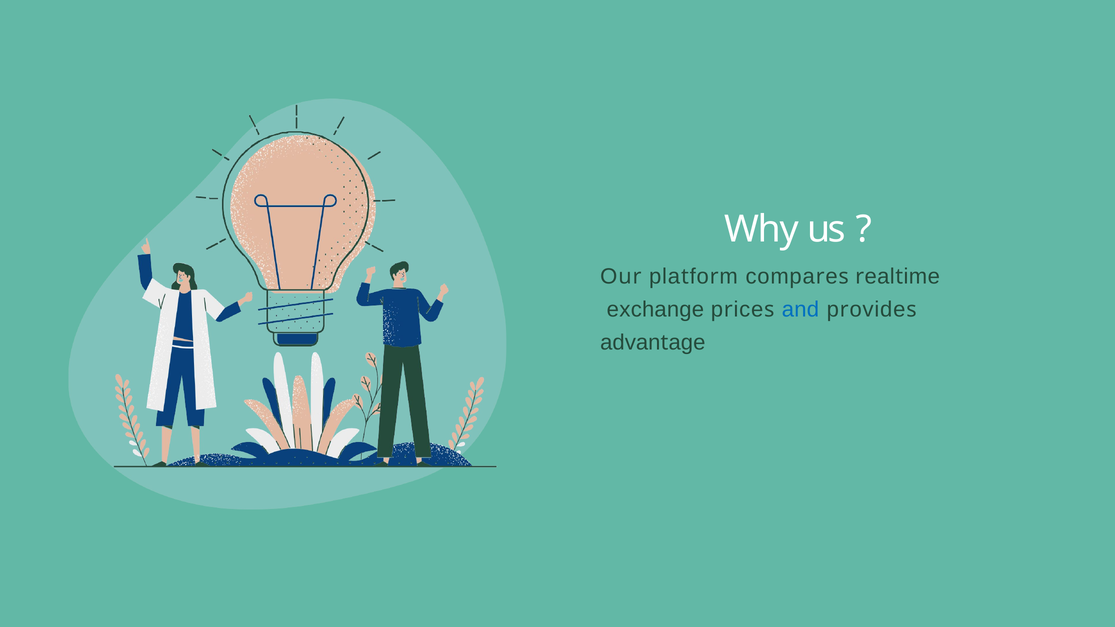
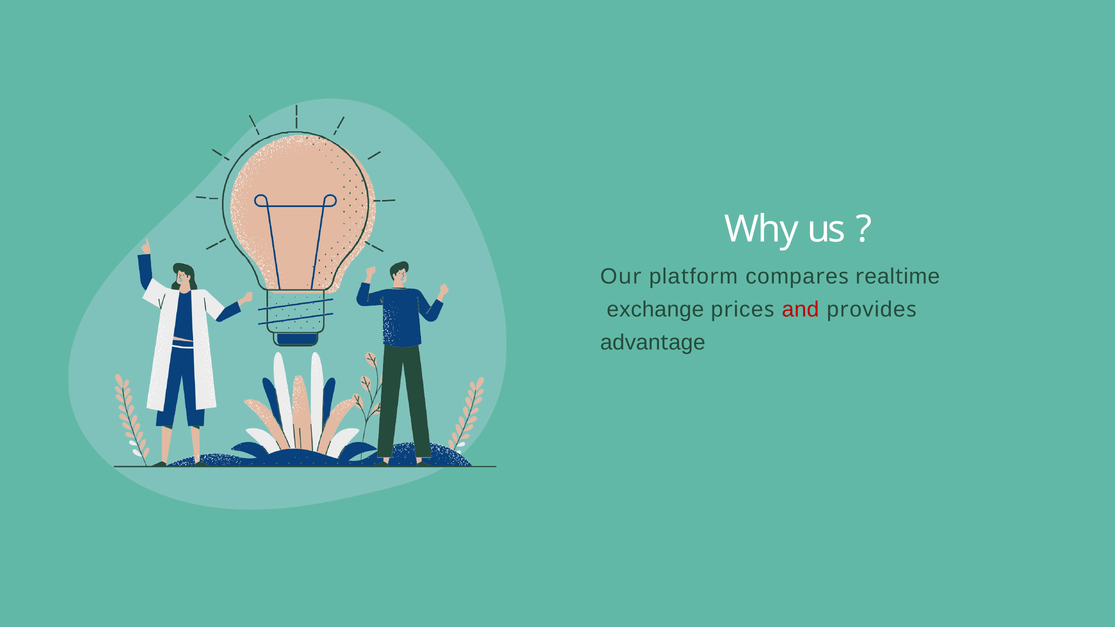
and colour: blue -> red
